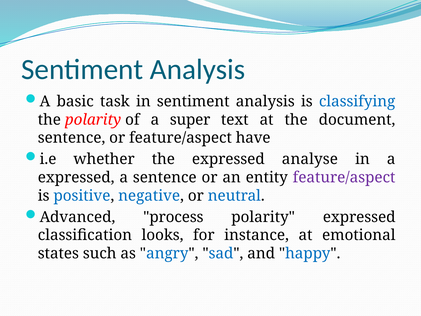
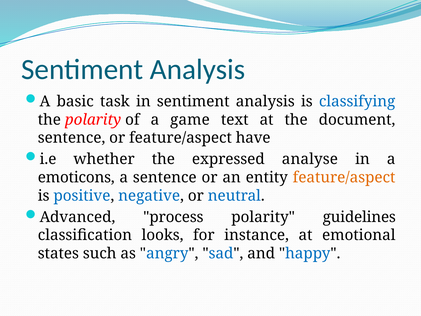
super: super -> game
expressed at (76, 177): expressed -> emoticons
feature/aspect at (344, 177) colour: purple -> orange
polarity expressed: expressed -> guidelines
